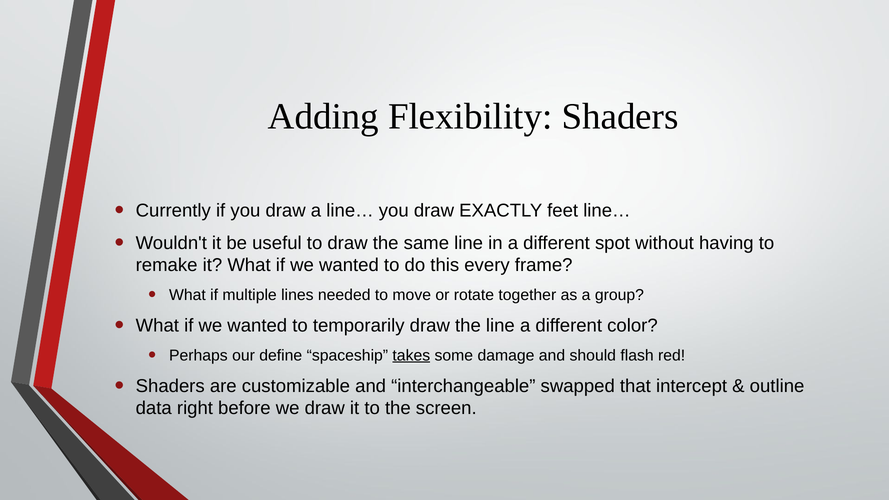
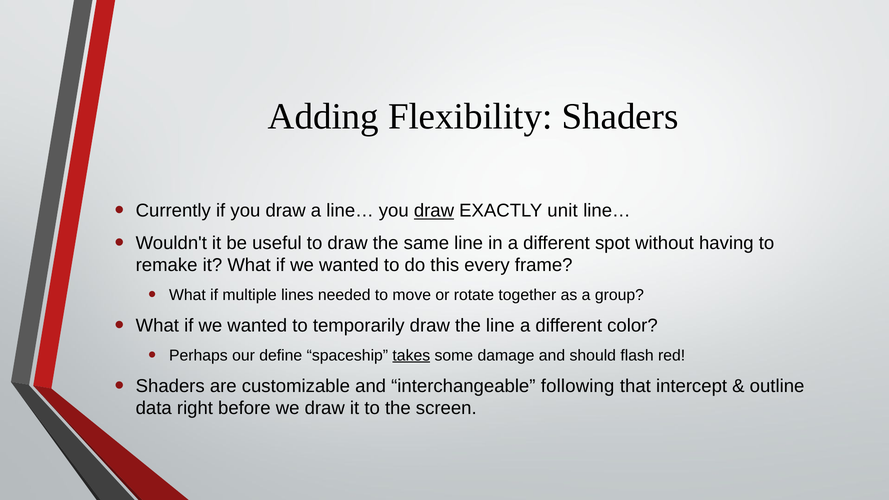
draw at (434, 211) underline: none -> present
feet: feet -> unit
swapped: swapped -> following
